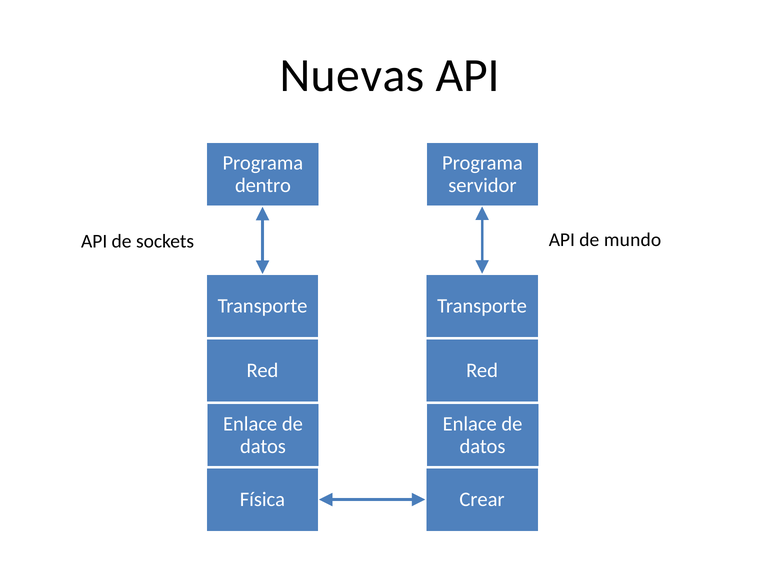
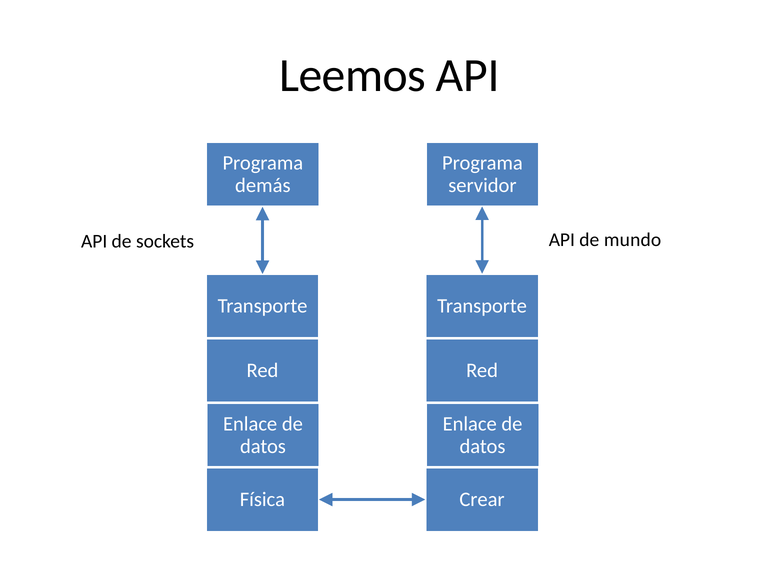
Nuevas: Nuevas -> Leemos
dentro: dentro -> demás
